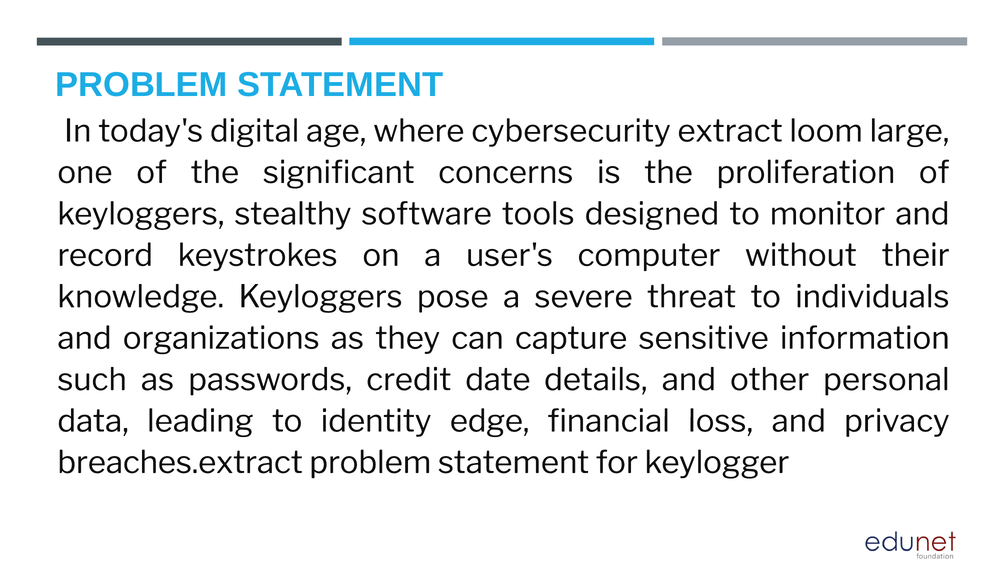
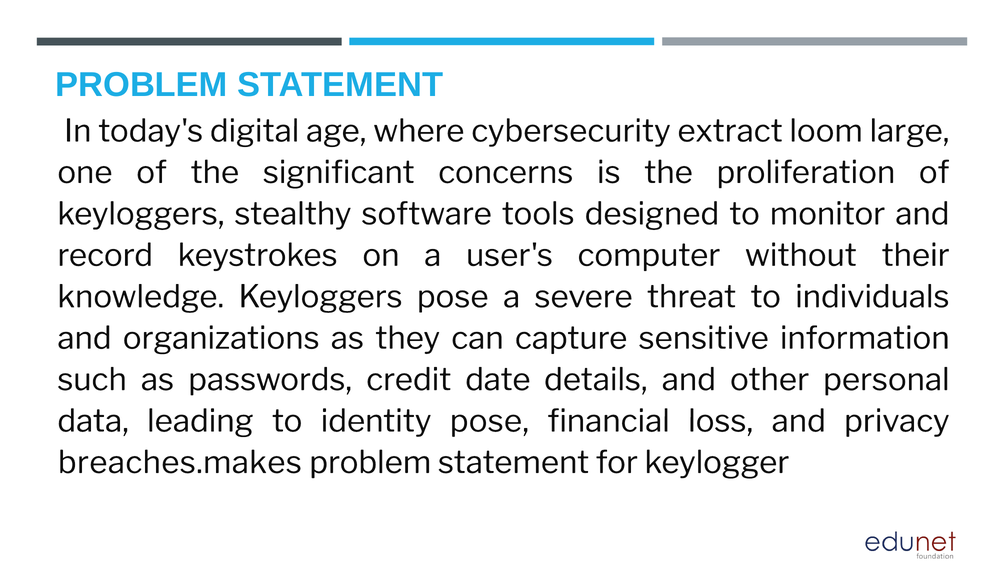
identity edge: edge -> pose
breaches.extract: breaches.extract -> breaches.makes
